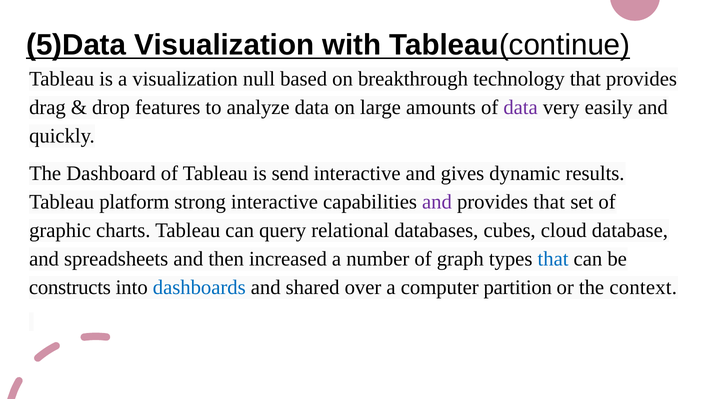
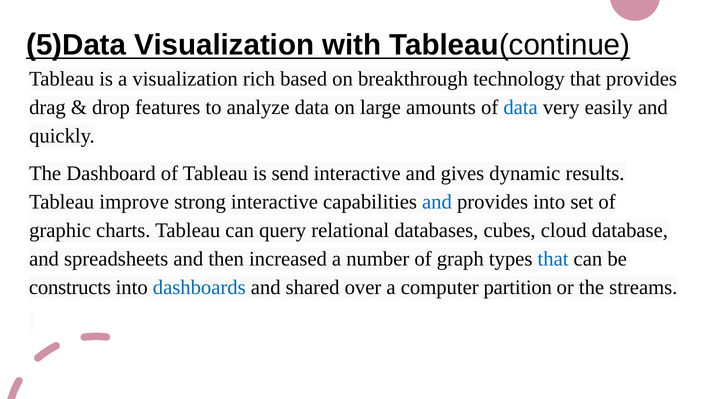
null: null -> rich
data at (521, 107) colour: purple -> blue
platform: platform -> improve
and at (437, 202) colour: purple -> blue
provides that: that -> into
context: context -> streams
